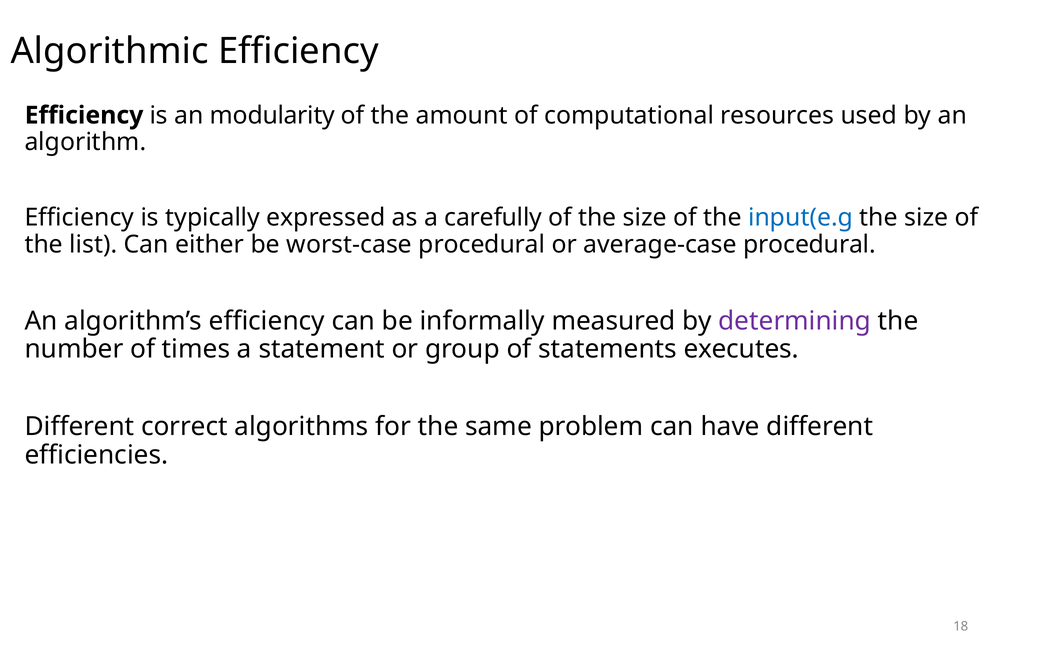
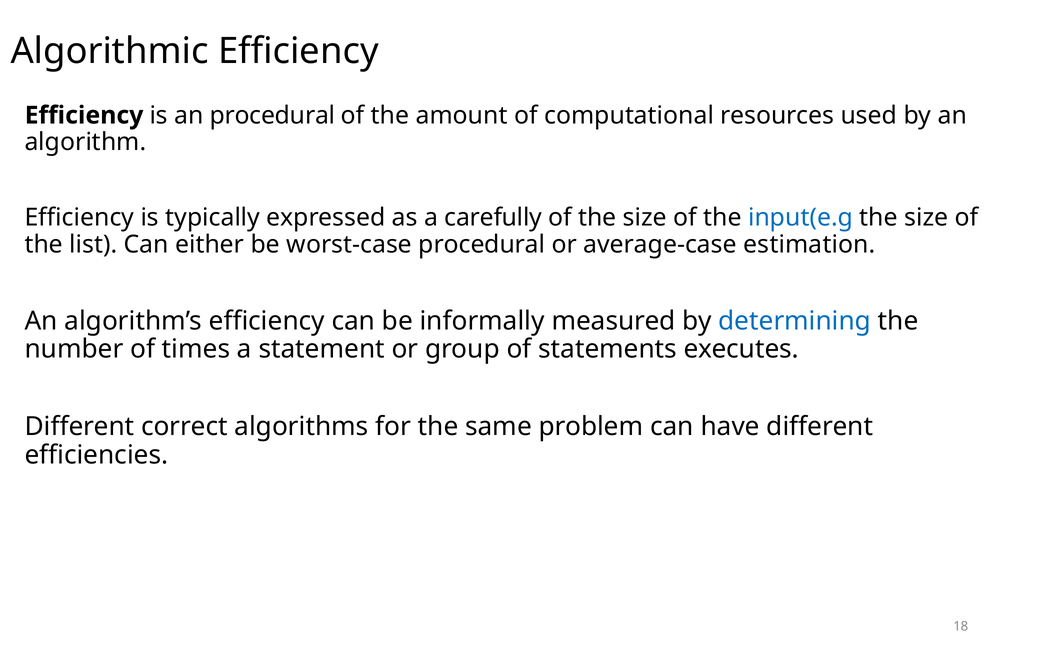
an modularity: modularity -> procedural
average-case procedural: procedural -> estimation
determining colour: purple -> blue
